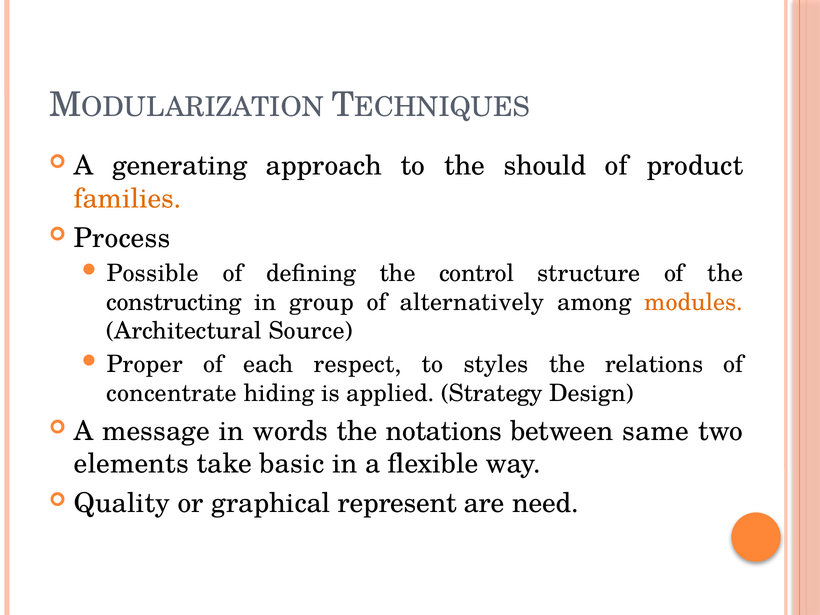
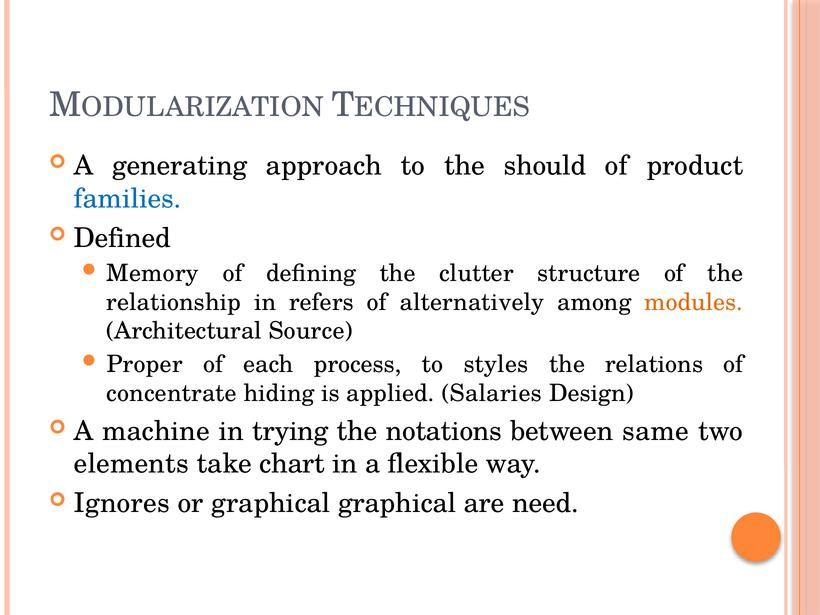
families colour: orange -> blue
Process: Process -> Defined
Possible: Possible -> Memory
control: control -> clutter
constructing: constructing -> relationship
group: group -> refers
respect: respect -> process
Strategy: Strategy -> Salaries
message: message -> machine
words: words -> trying
basic: basic -> chart
Quality: Quality -> Ignores
graphical represent: represent -> graphical
